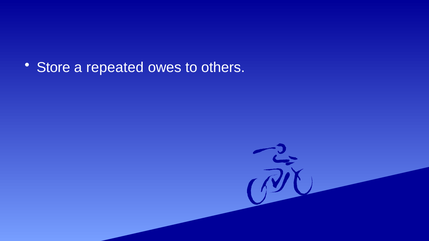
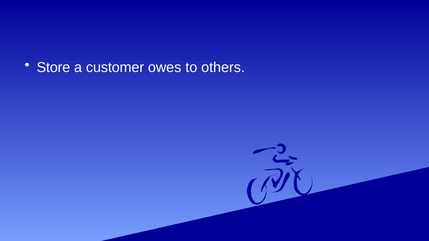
repeated: repeated -> customer
